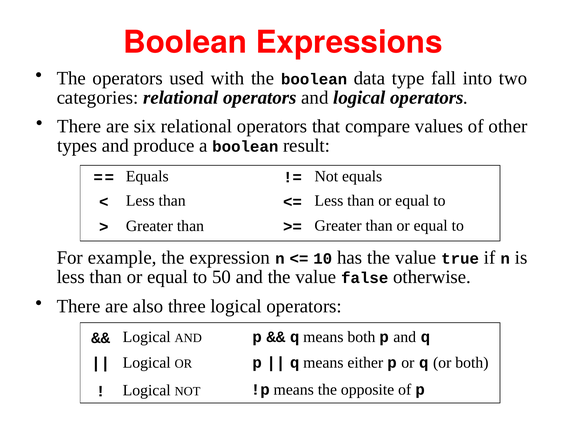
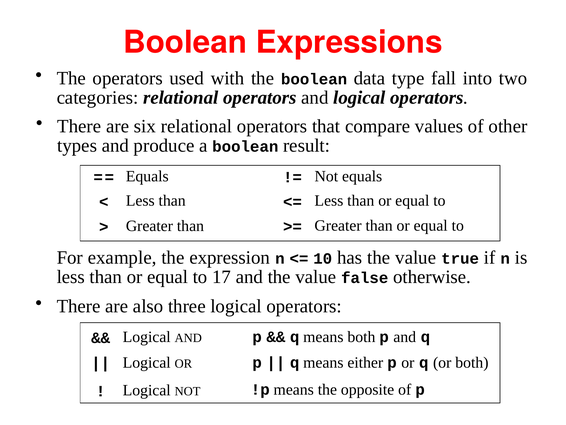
50: 50 -> 17
